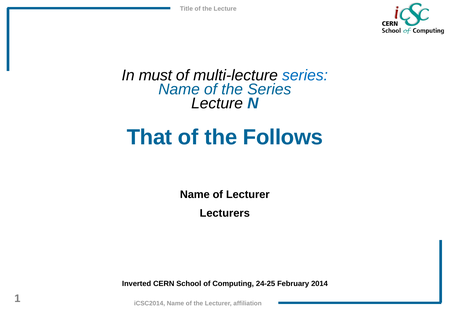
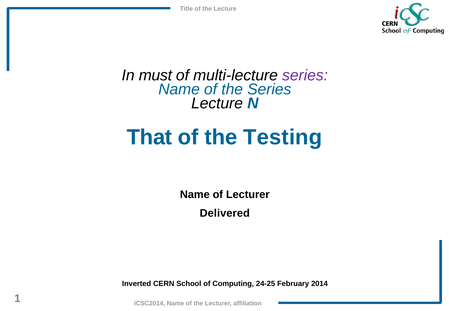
series at (305, 75) colour: blue -> purple
Follows: Follows -> Testing
Lecturers: Lecturers -> Delivered
